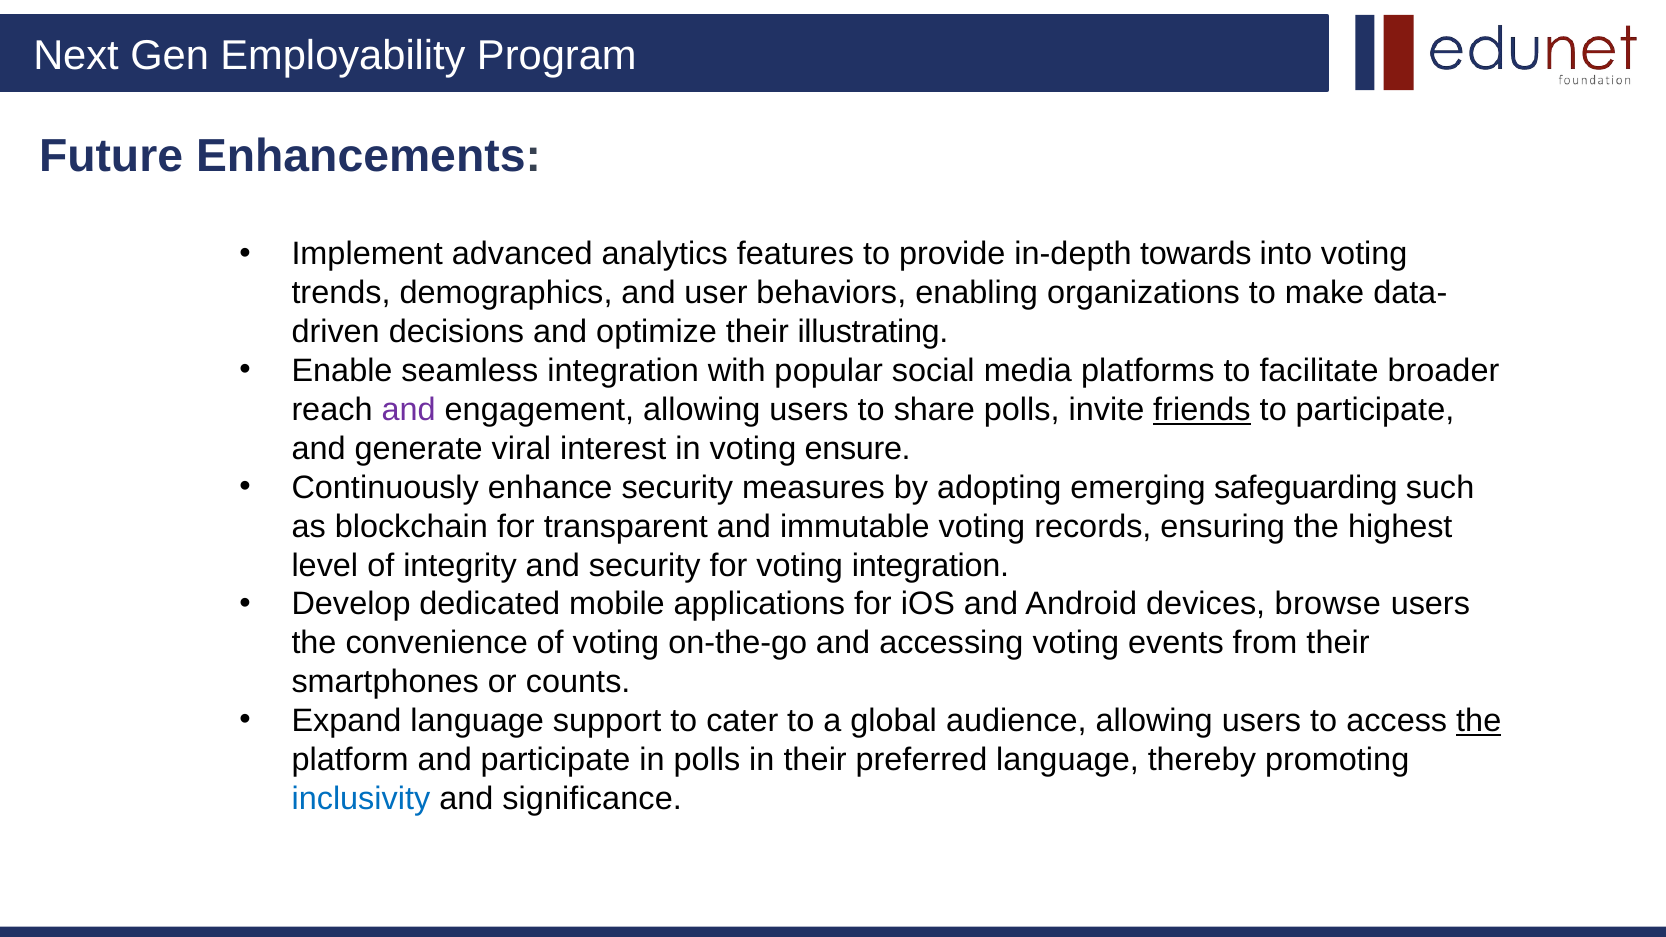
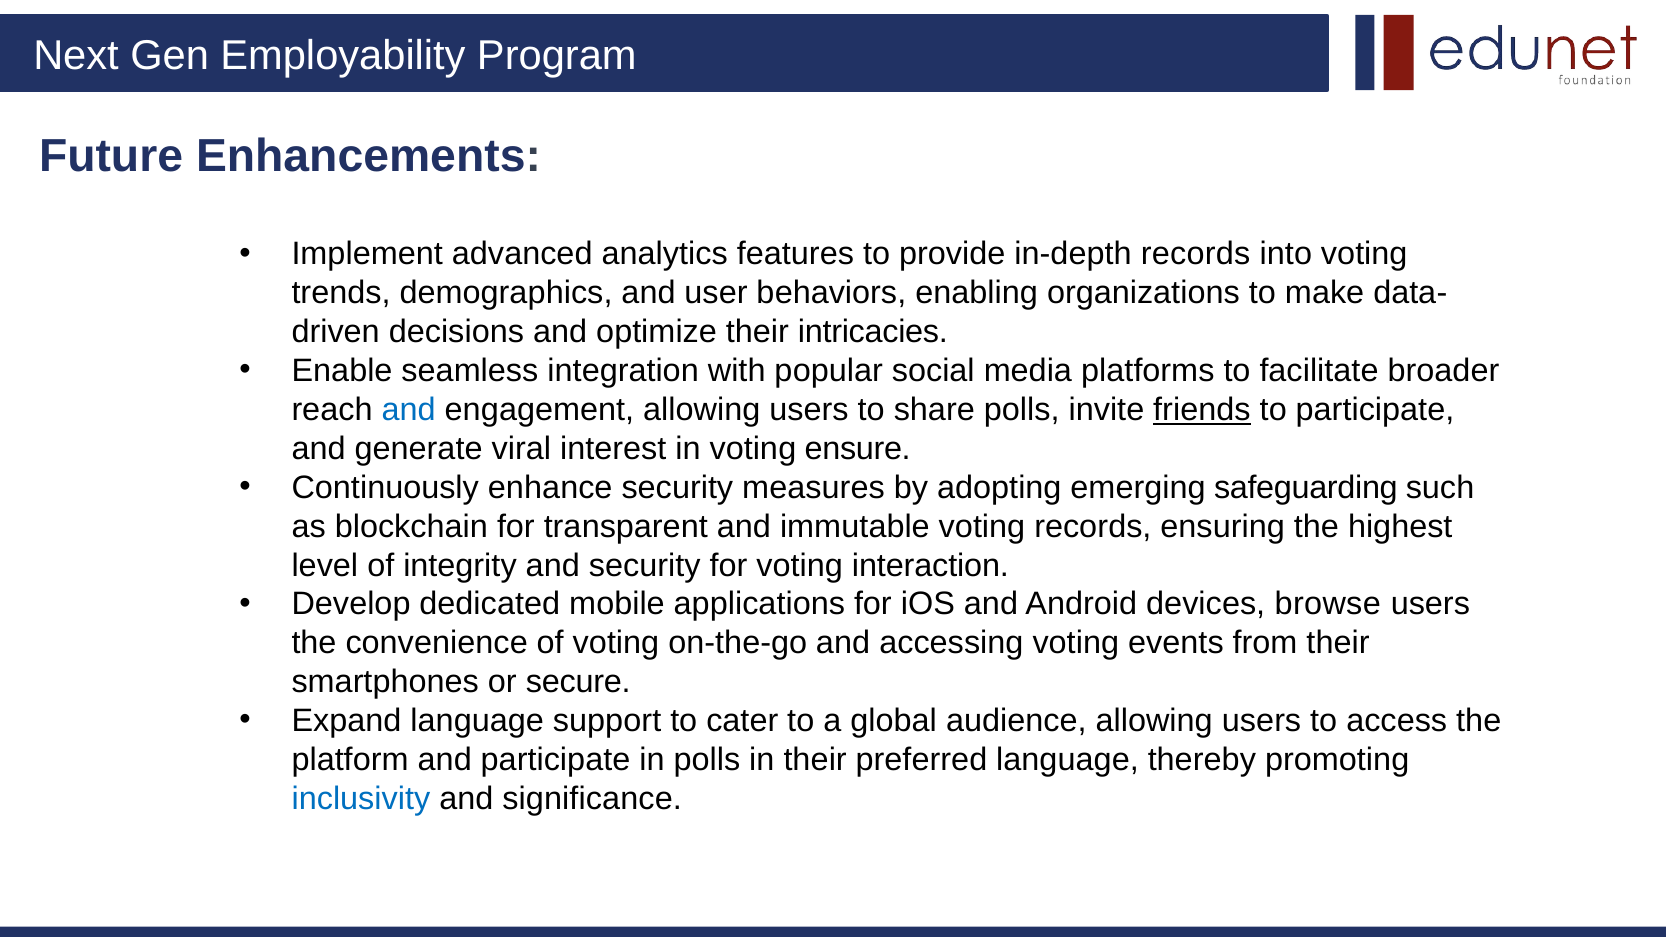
in-depth towards: towards -> records
illustrating: illustrating -> intricacies
and at (409, 410) colour: purple -> blue
voting integration: integration -> interaction
counts: counts -> secure
the at (1479, 721) underline: present -> none
